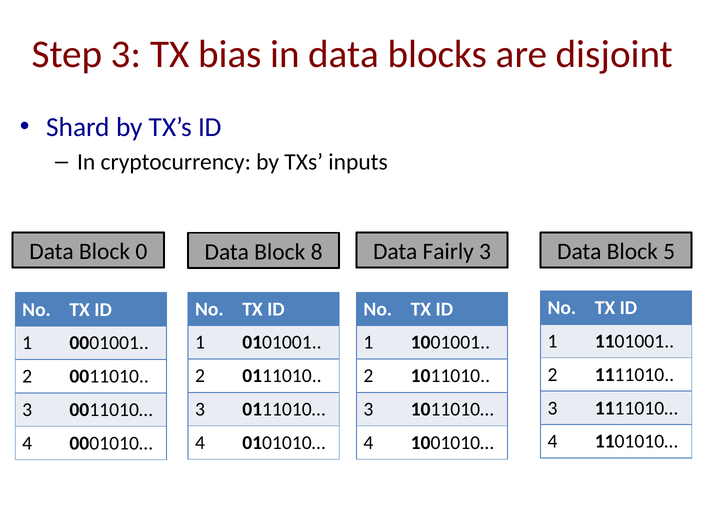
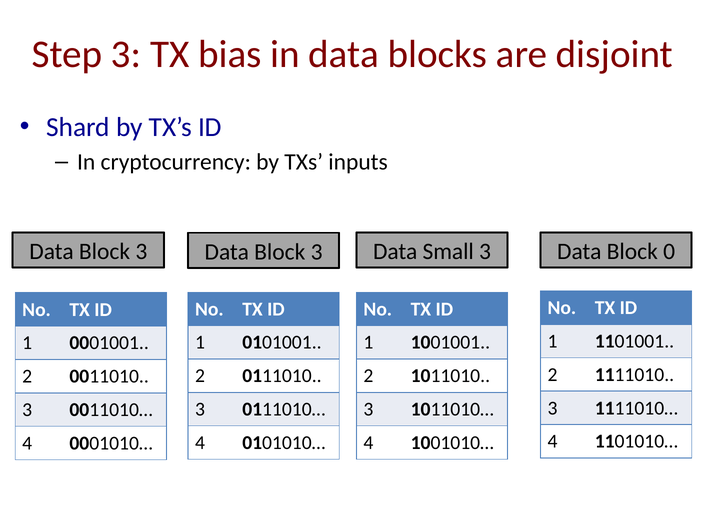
0 at (141, 251): 0 -> 3
8 at (317, 252): 8 -> 3
Fairly: Fairly -> Small
5: 5 -> 0
